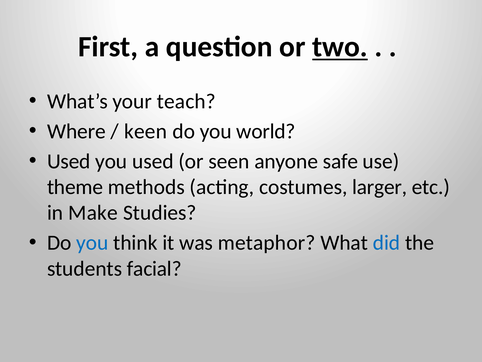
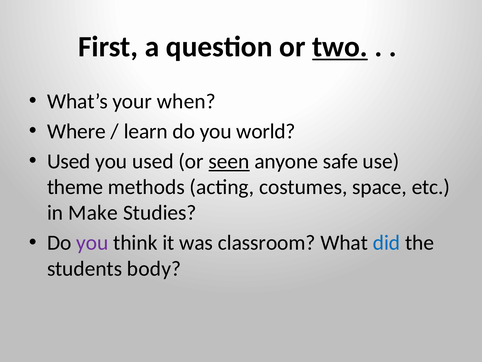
teach: teach -> when
keen: keen -> learn
seen underline: none -> present
larger: larger -> space
you at (92, 243) colour: blue -> purple
metaphor: metaphor -> classroom
facial: facial -> body
